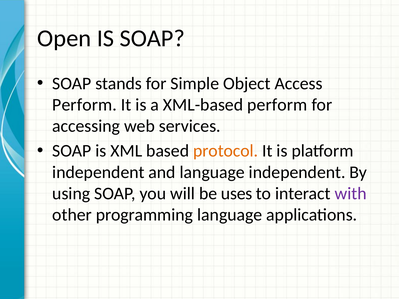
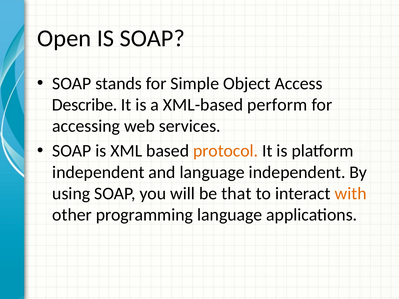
Perform at (85, 105): Perform -> Describe
uses: uses -> that
with colour: purple -> orange
